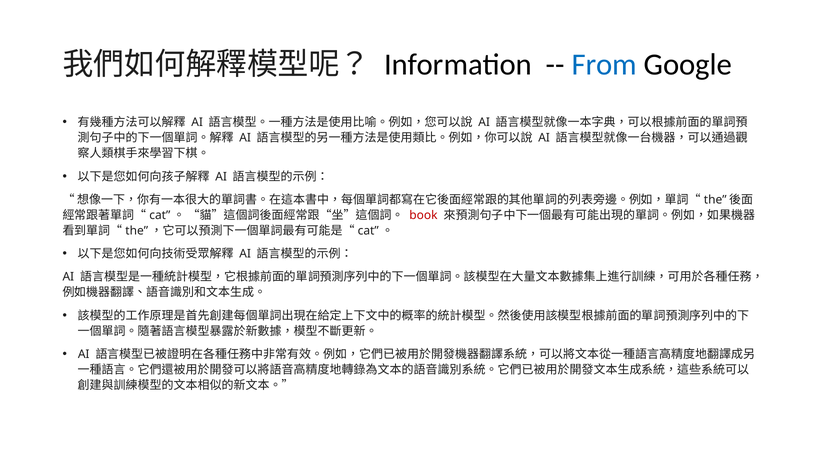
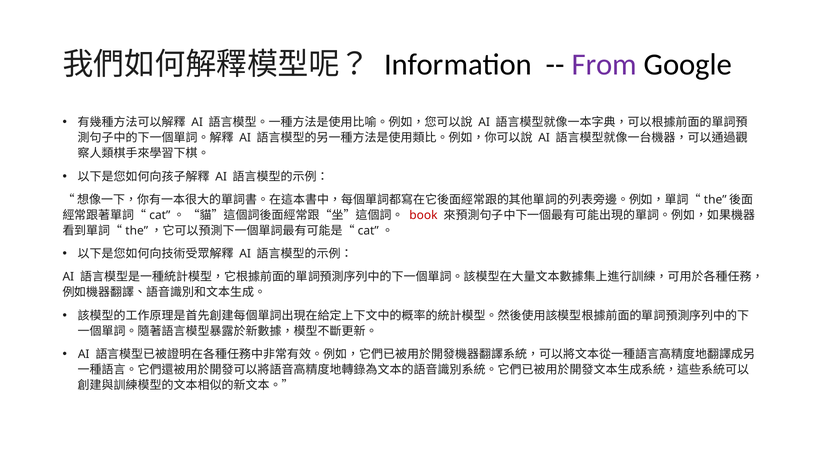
From colour: blue -> purple
